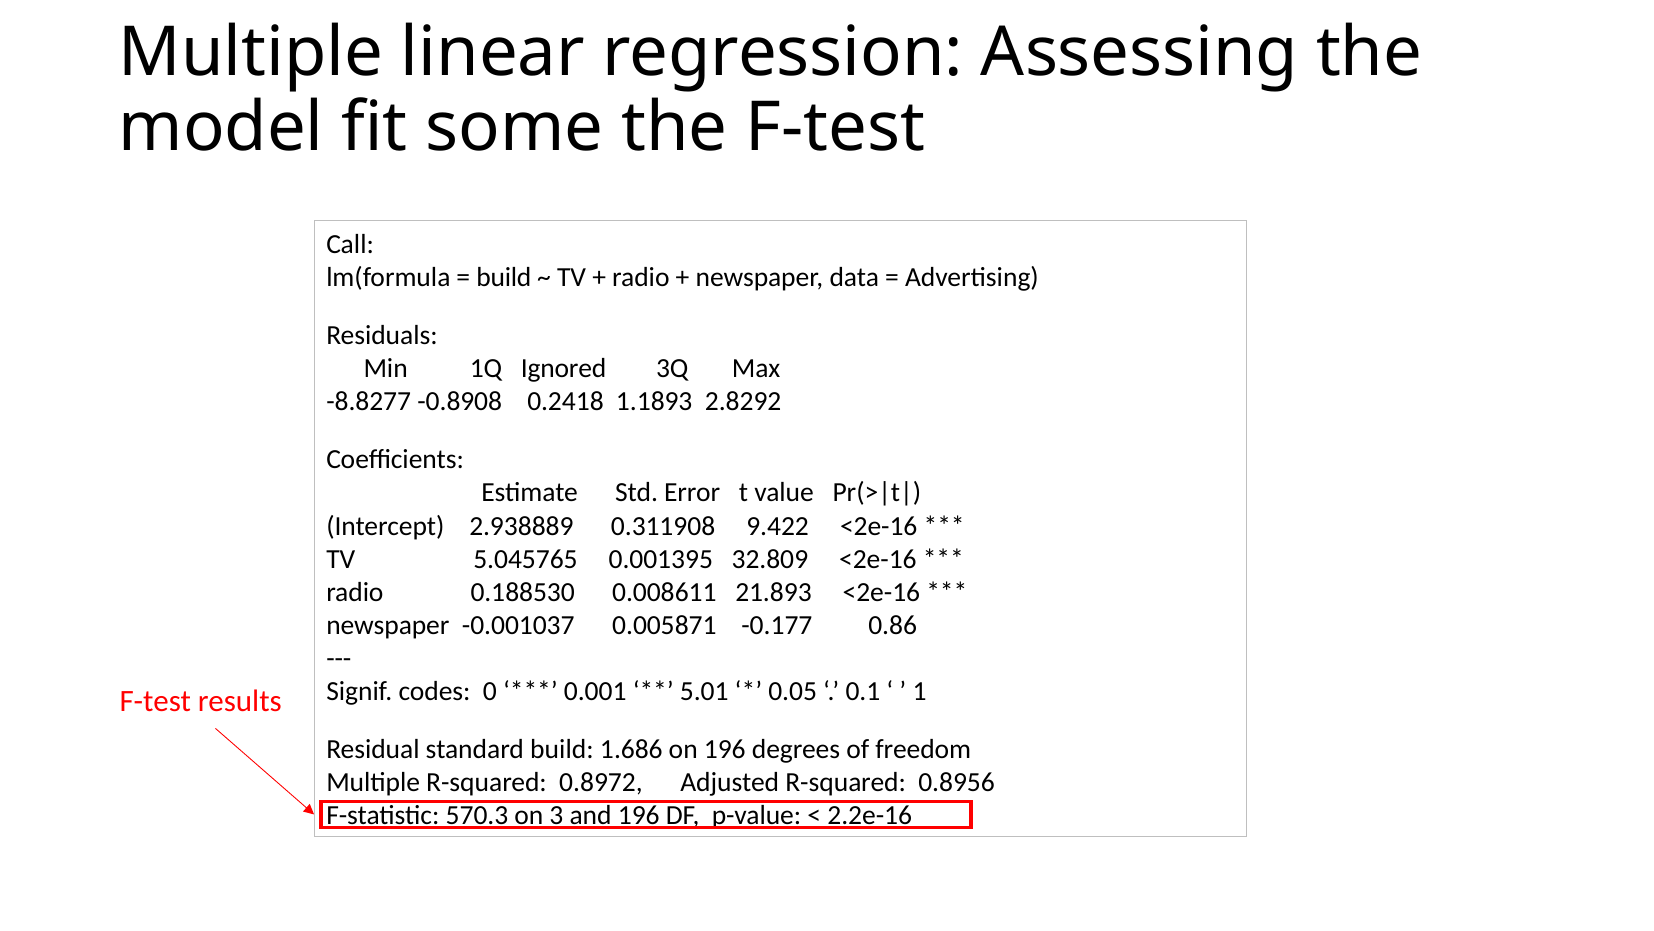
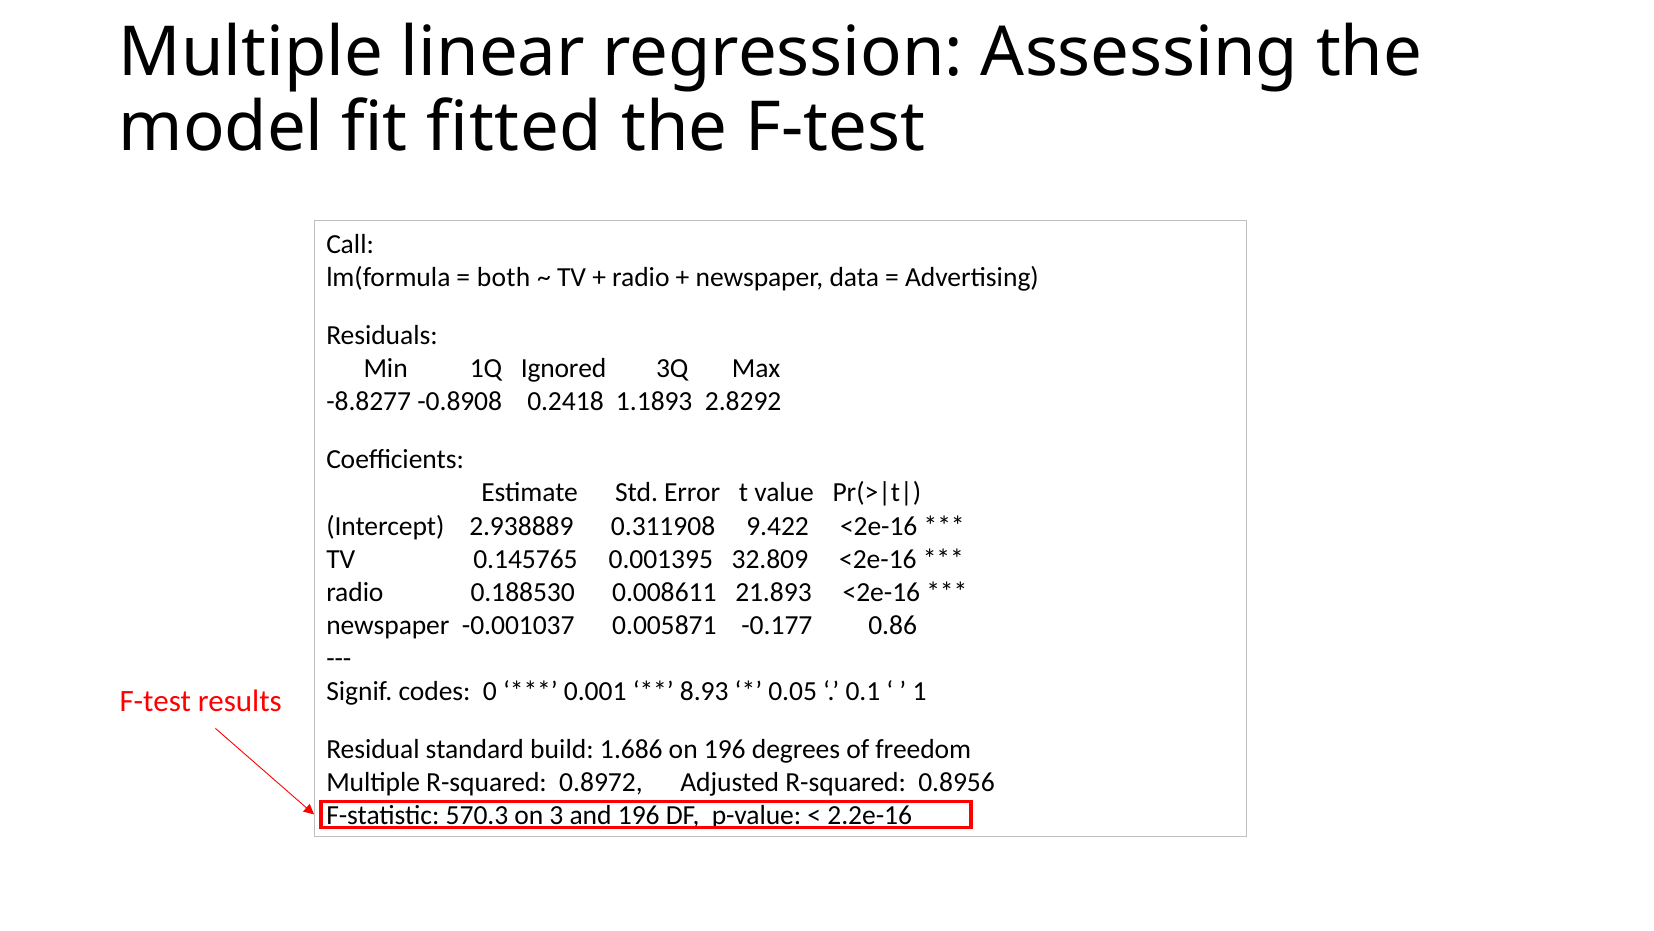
some: some -> fitted
build at (504, 278): build -> both
5.045765: 5.045765 -> 0.145765
5.01: 5.01 -> 8.93
